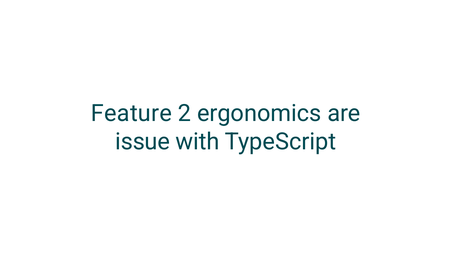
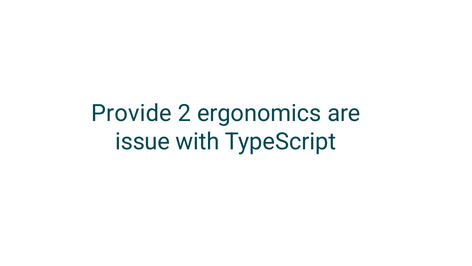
Feature: Feature -> Provide
